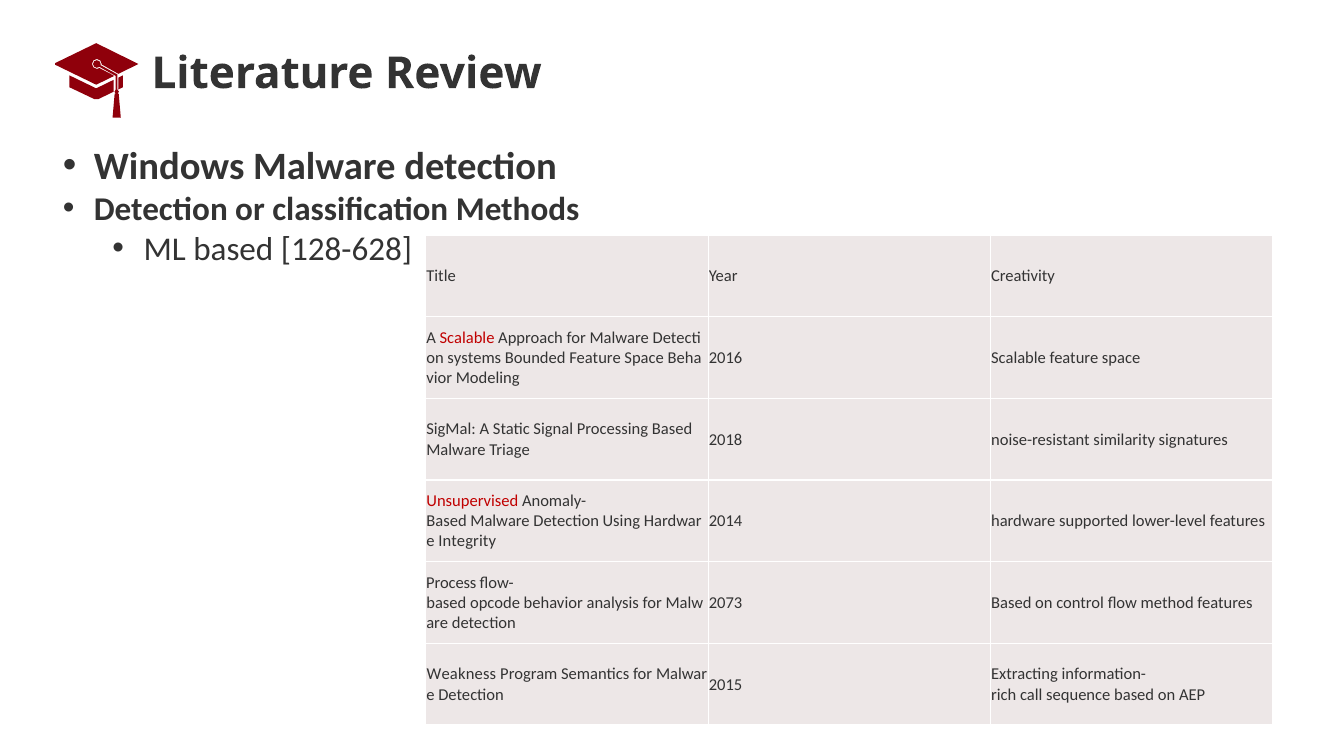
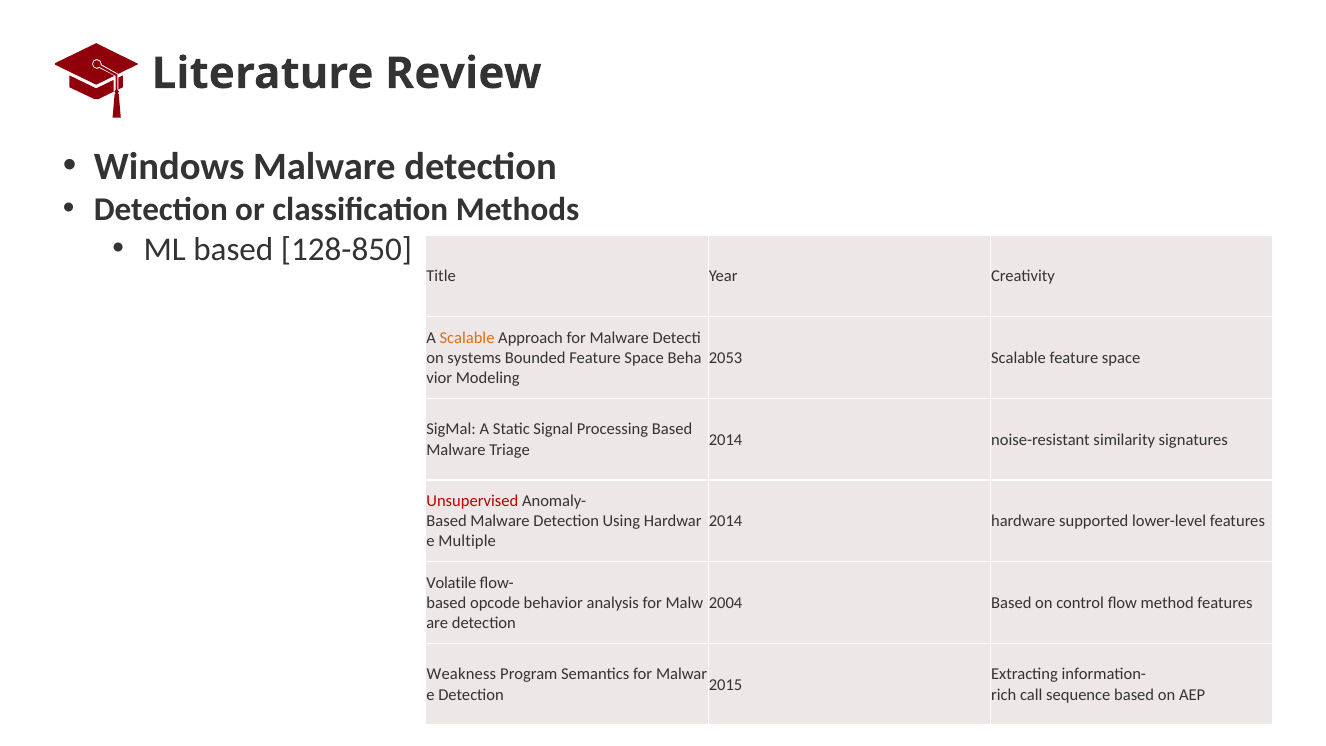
128-628: 128-628 -> 128-850
Scalable at (467, 338) colour: red -> orange
2016: 2016 -> 2053
2018 at (726, 440): 2018 -> 2014
Integrity: Integrity -> Multiple
Process: Process -> Volatile
2073: 2073 -> 2004
